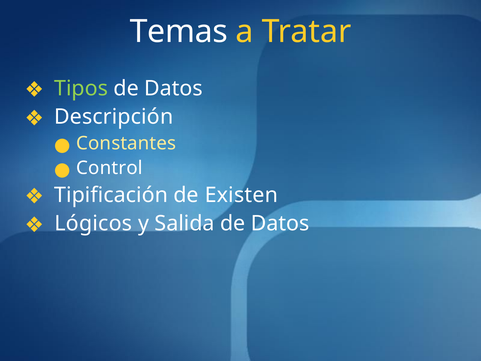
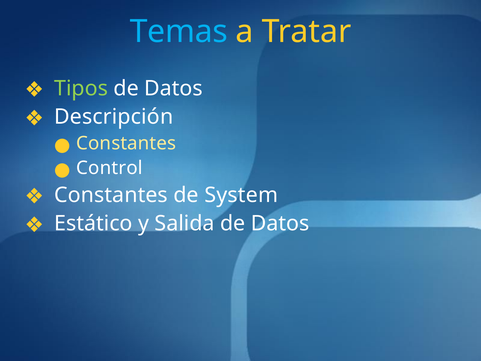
Temas colour: white -> light blue
Tipificación at (111, 195): Tipificación -> Constantes
Existen: Existen -> System
Lógicos: Lógicos -> Estático
